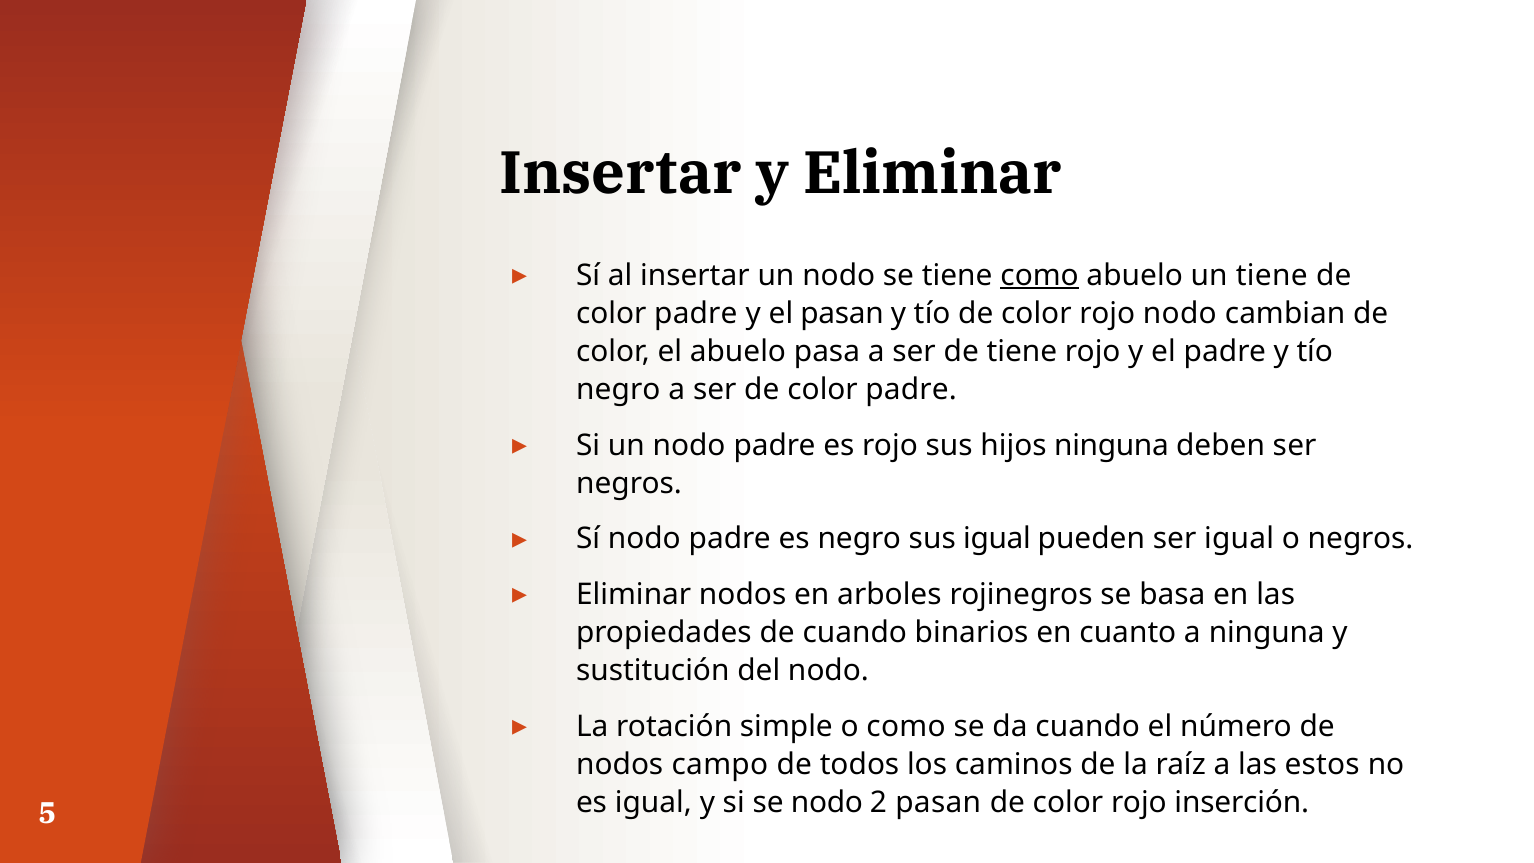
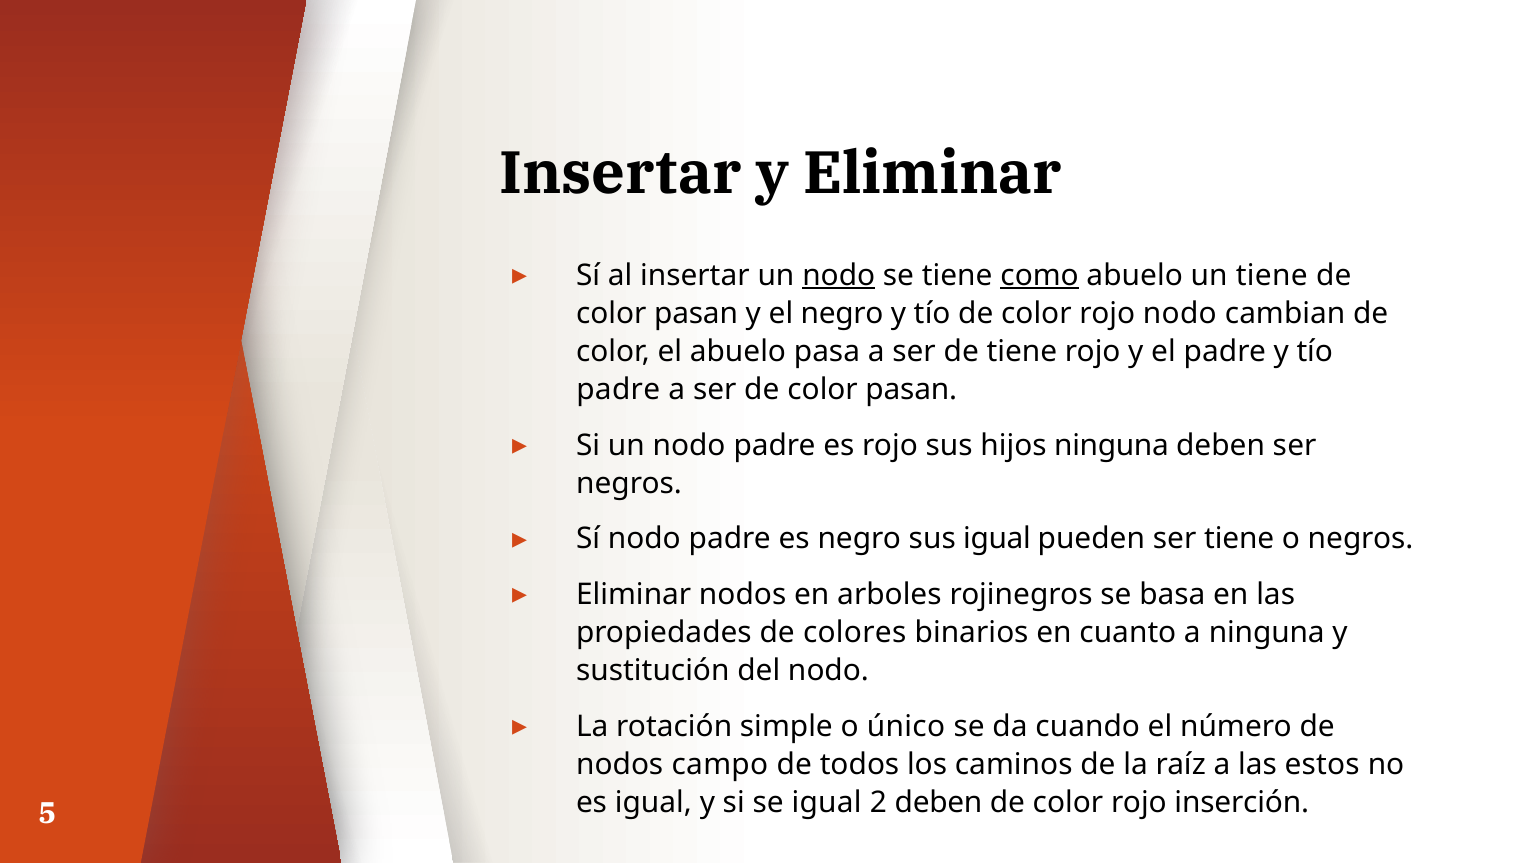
nodo at (839, 275) underline: none -> present
padre at (696, 313): padre -> pasan
el pasan: pasan -> negro
negro at (618, 390): negro -> padre
ser de color padre: padre -> pasan
ser igual: igual -> tiene
de cuando: cuando -> colores
o como: como -> único
se nodo: nodo -> igual
2 pasan: pasan -> deben
